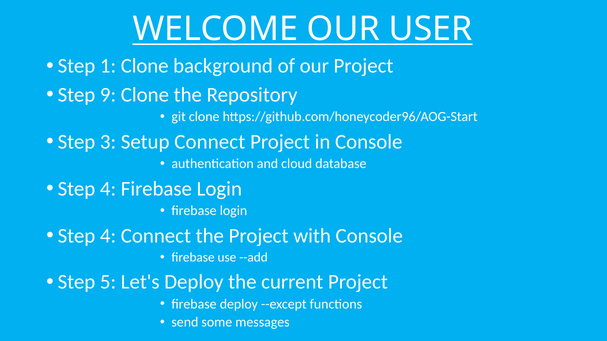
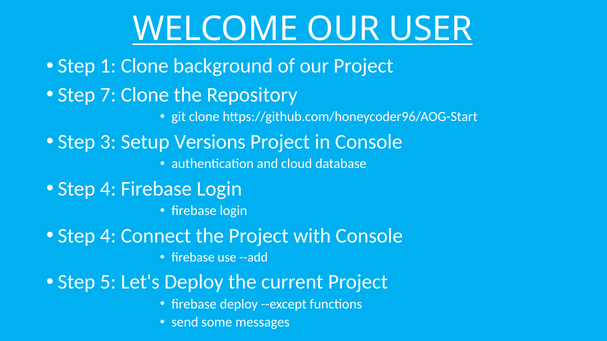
9: 9 -> 7
Setup Connect: Connect -> Versions
